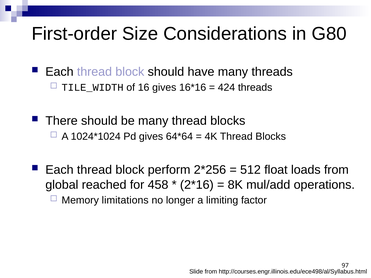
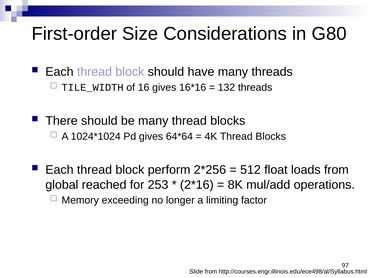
424: 424 -> 132
458: 458 -> 253
limitations: limitations -> exceeding
